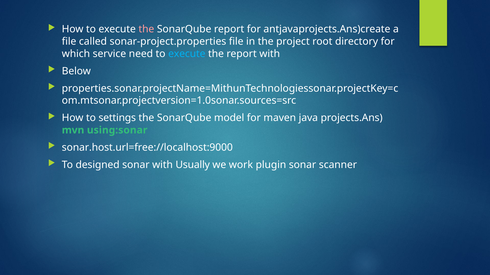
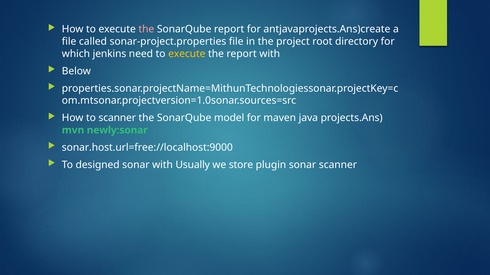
service: service -> jenkins
execute at (187, 54) colour: light blue -> yellow
to settings: settings -> scanner
using:sonar: using:sonar -> newly:sonar
work: work -> store
